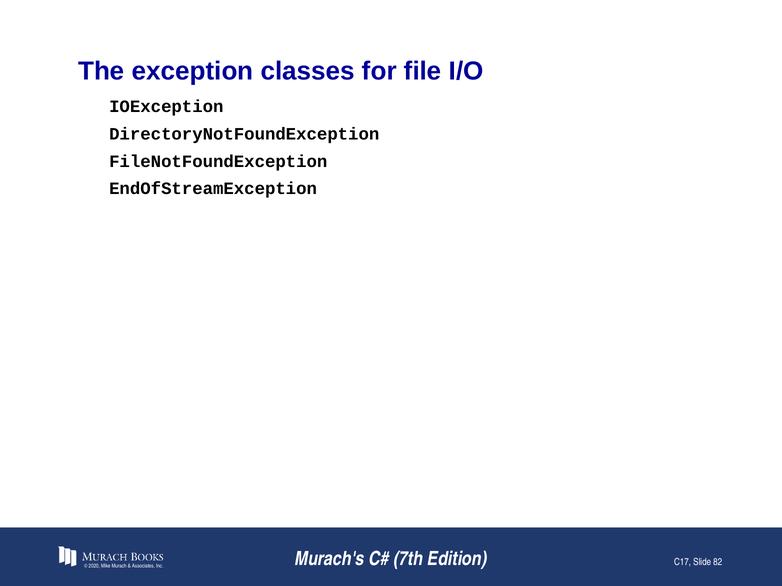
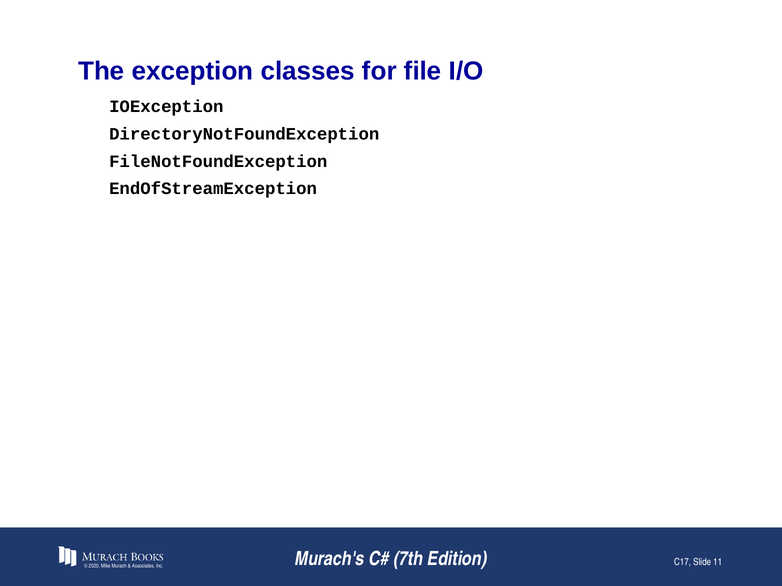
82: 82 -> 11
